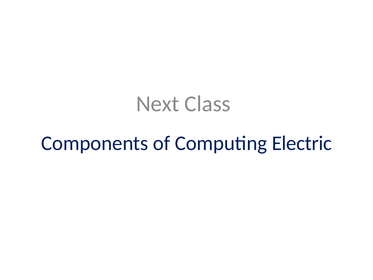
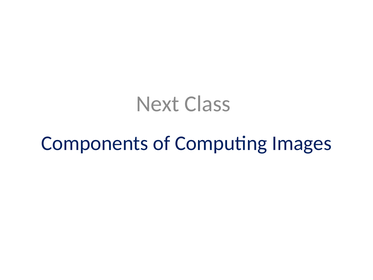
Electric: Electric -> Images
